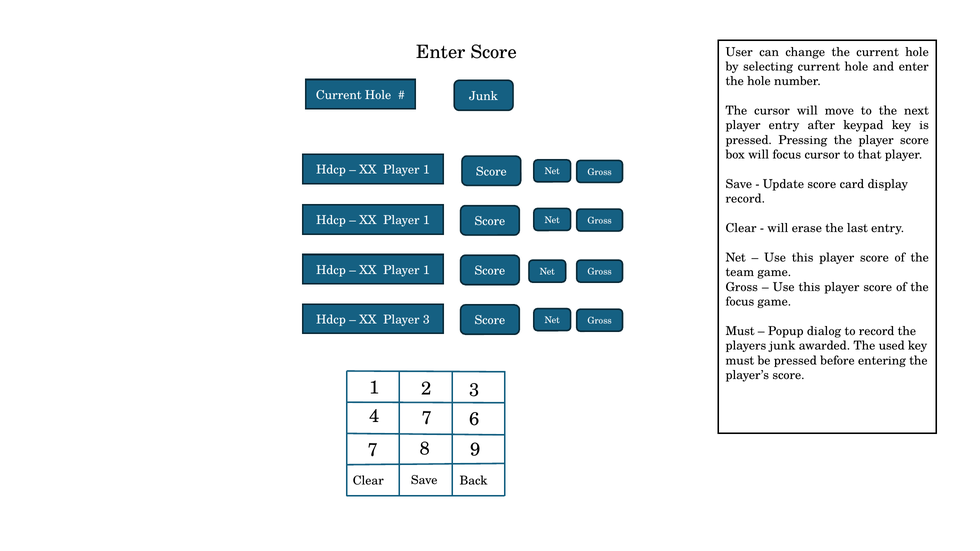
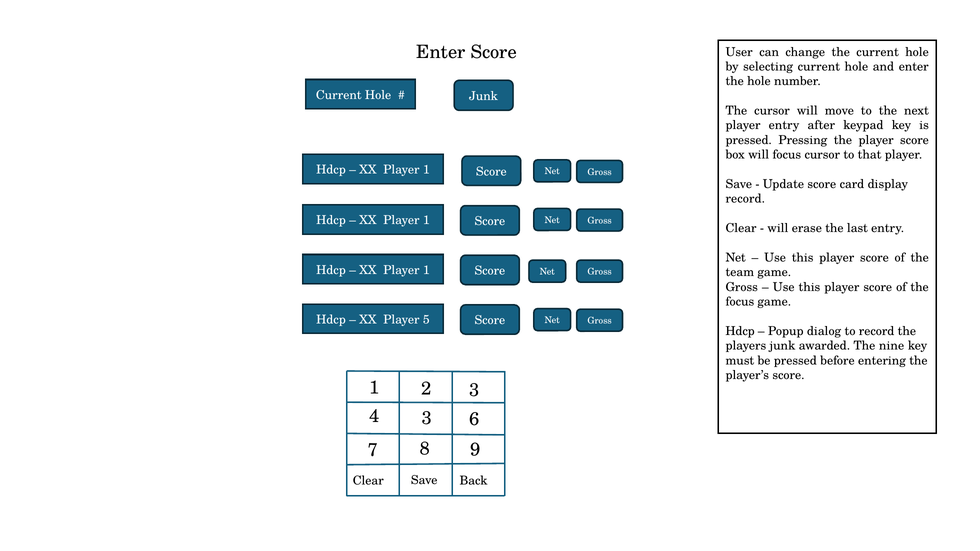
Player 3: 3 -> 5
Must at (740, 331): Must -> Hdcp
used: used -> nine
4 7: 7 -> 3
